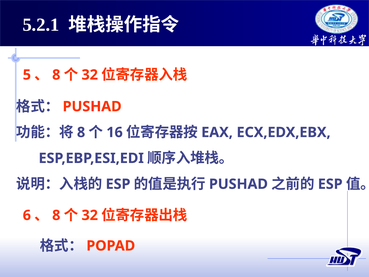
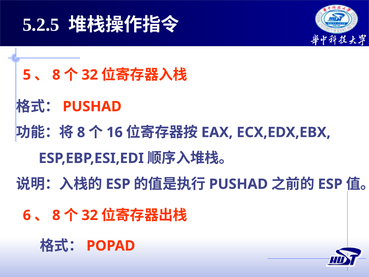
5.2.1: 5.2.1 -> 5.2.5
